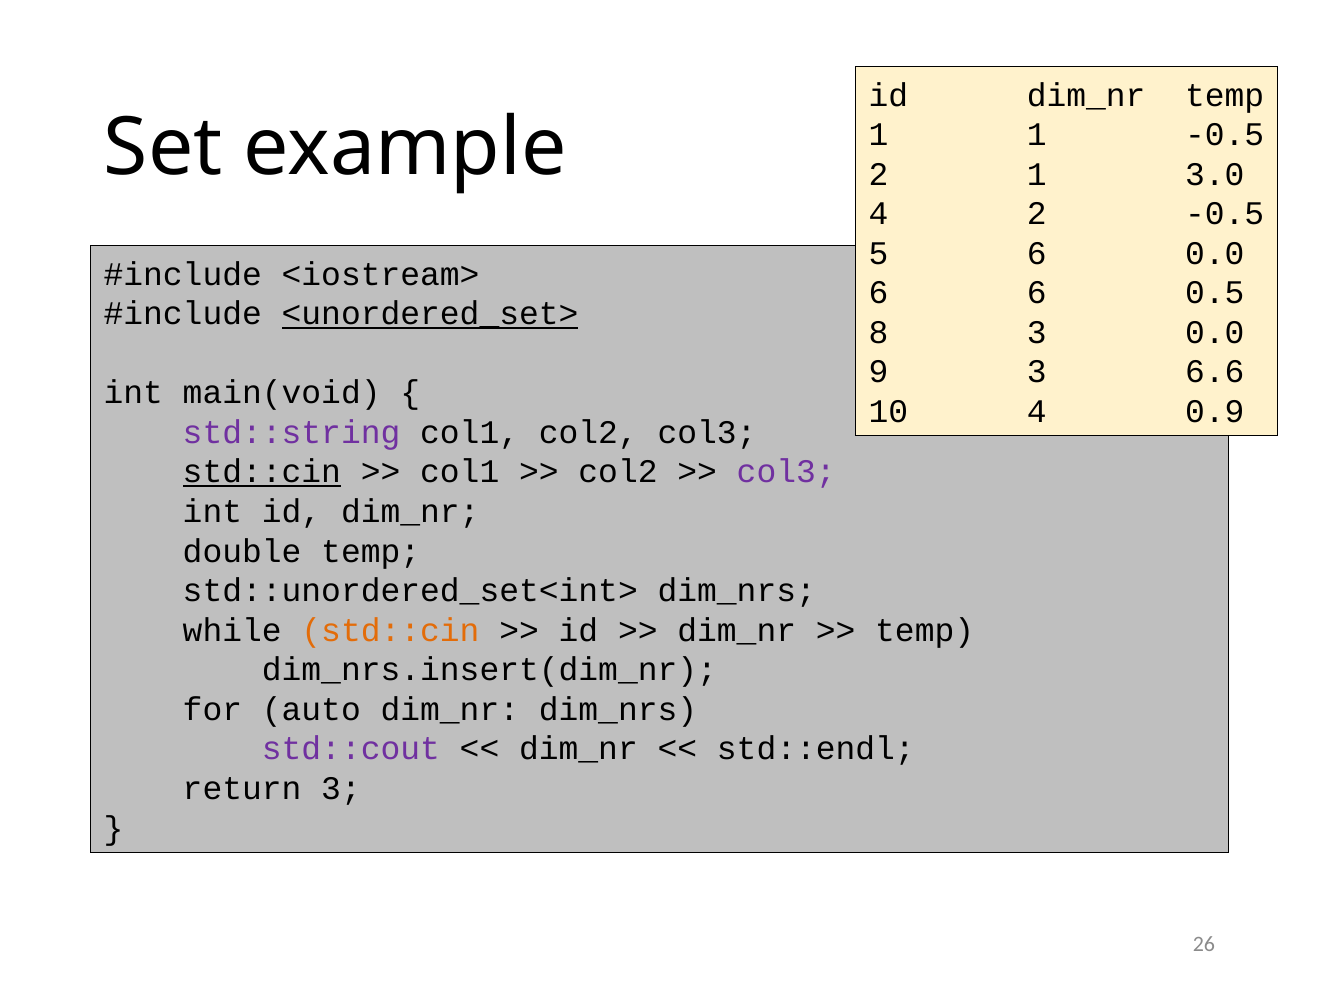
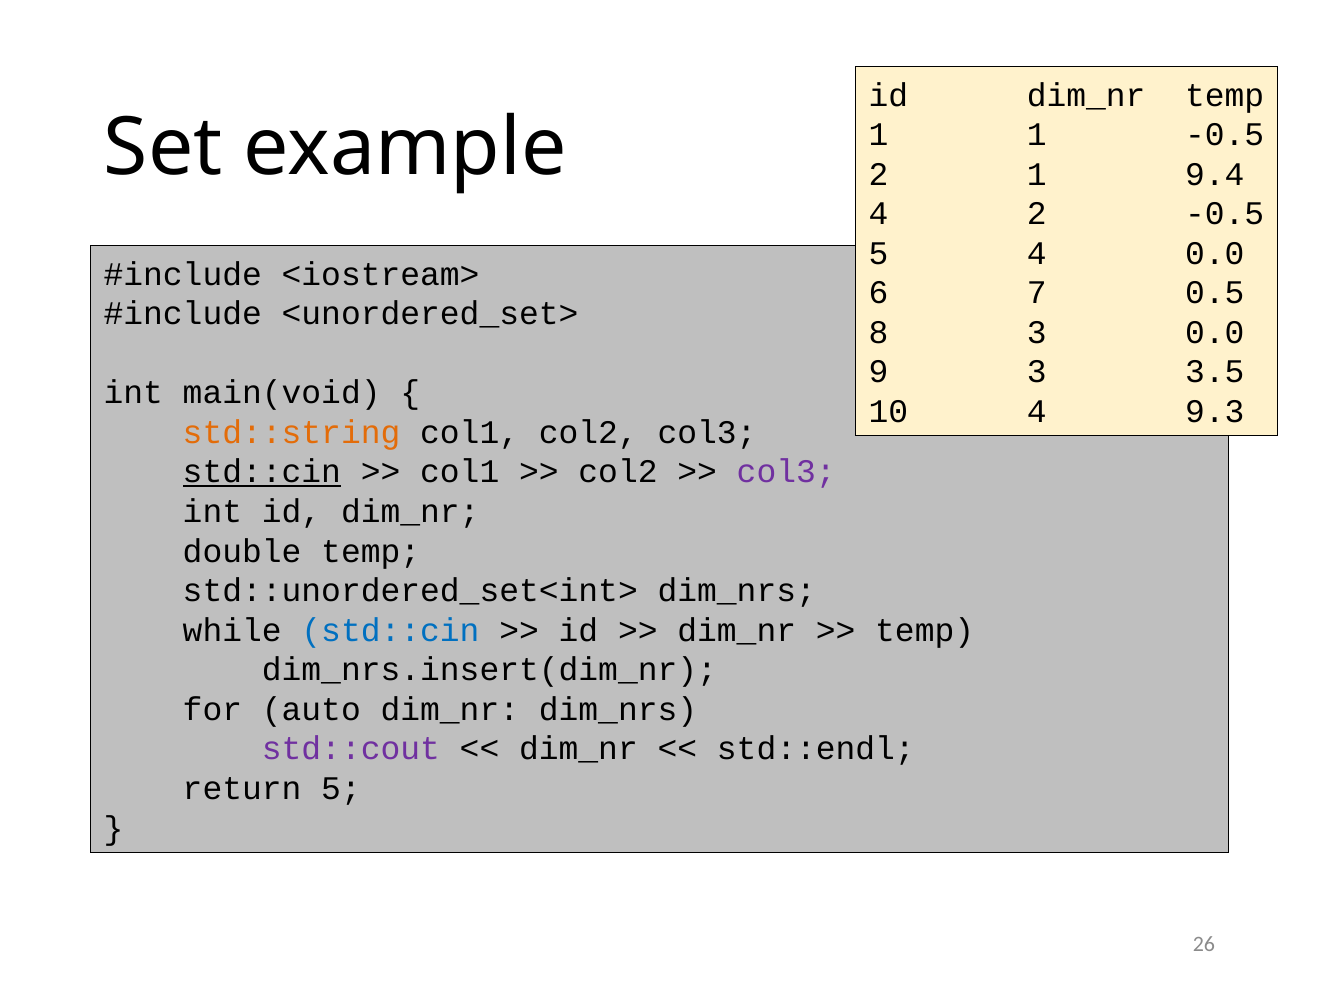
3.0: 3.0 -> 9.4
5 6: 6 -> 4
6 6: 6 -> 7
<unordered_set> underline: present -> none
6.6: 6.6 -> 3.5
0.9: 0.9 -> 9.3
std::string colour: purple -> orange
std::cin at (390, 630) colour: orange -> blue
return 3: 3 -> 5
